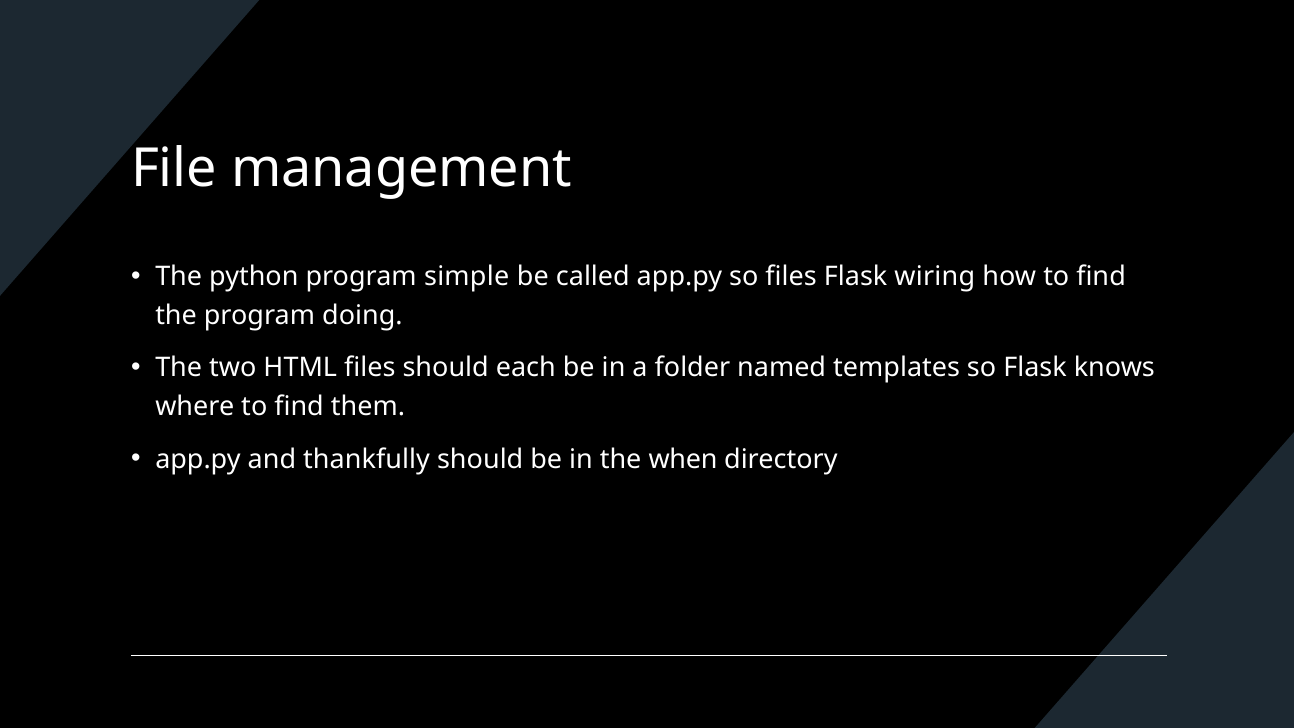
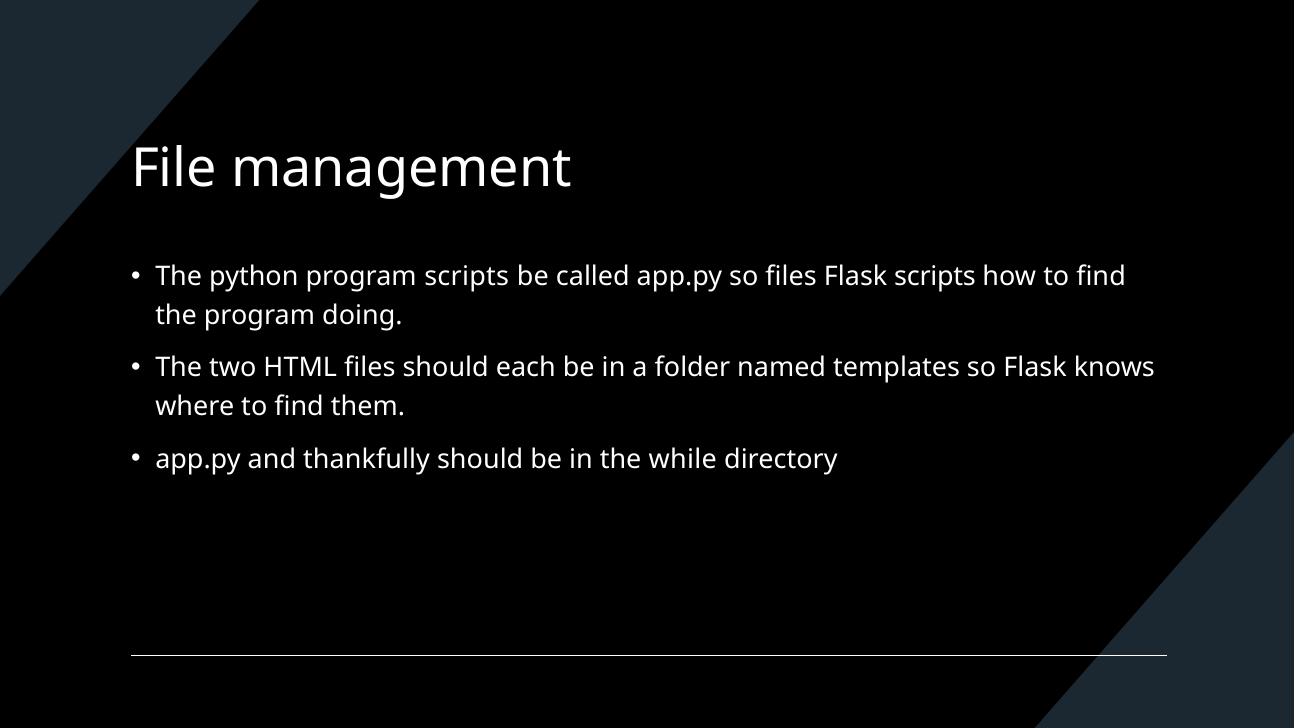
program simple: simple -> scripts
Flask wiring: wiring -> scripts
when: when -> while
